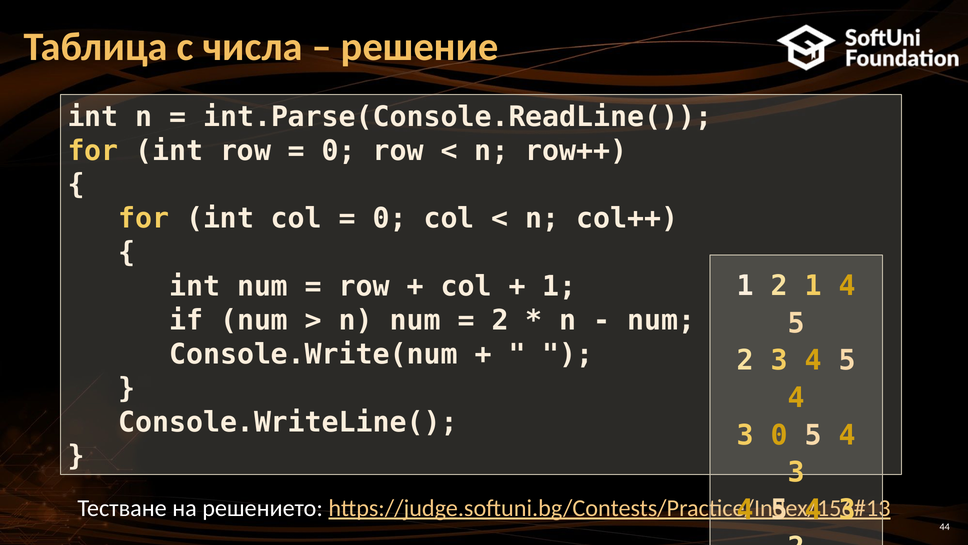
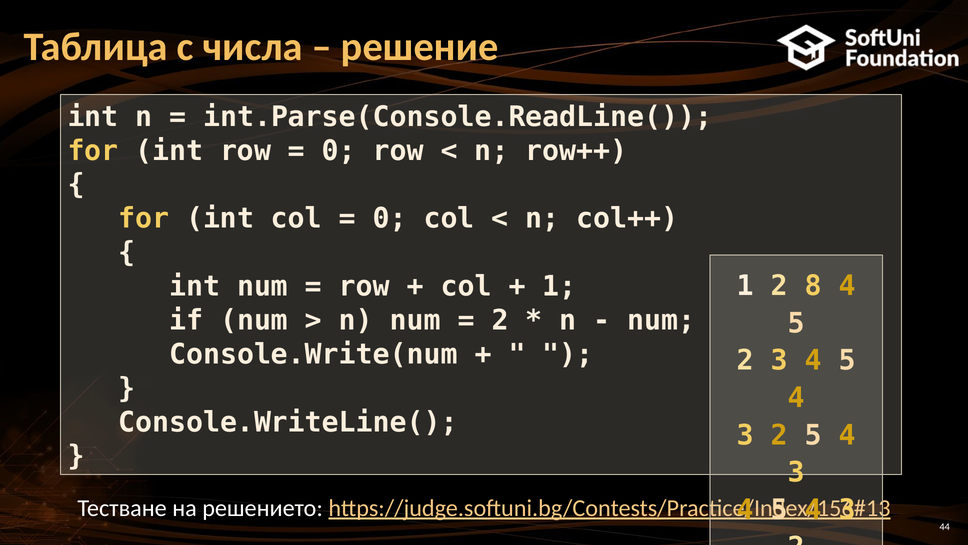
1 2 1: 1 -> 8
0 at (779, 435): 0 -> 2
